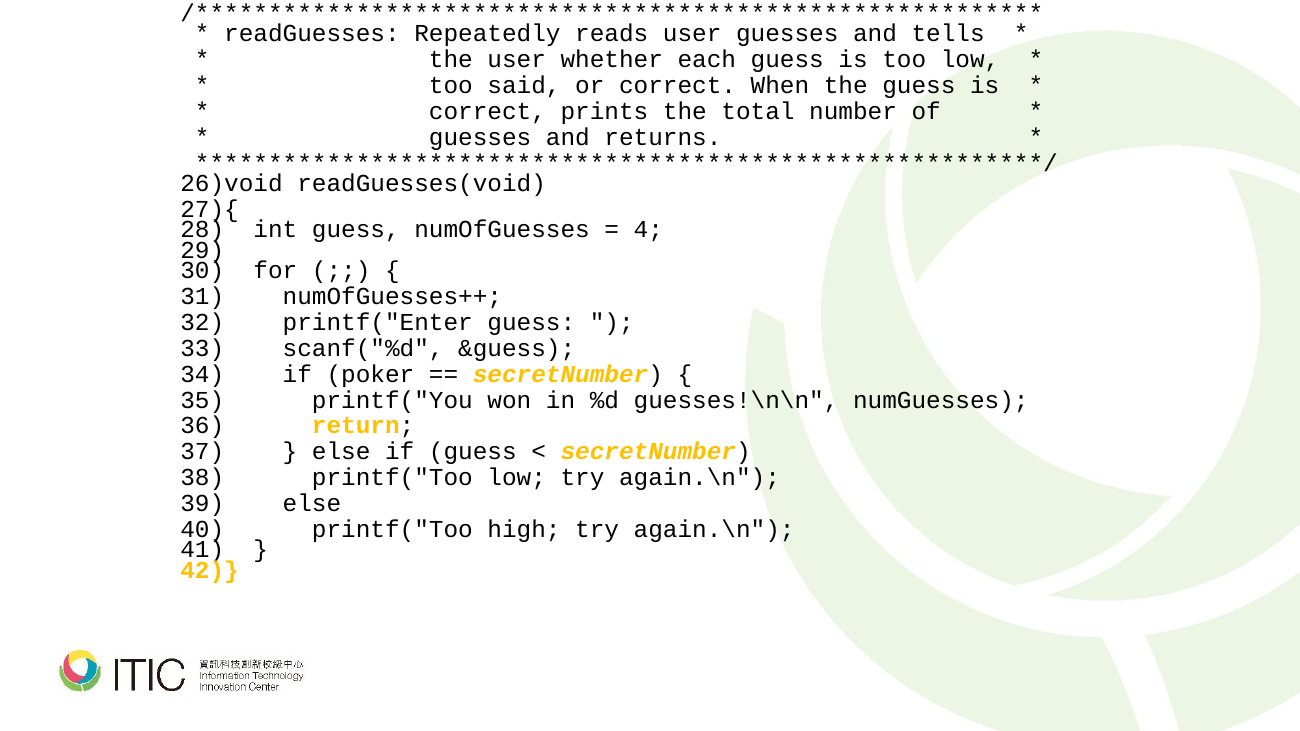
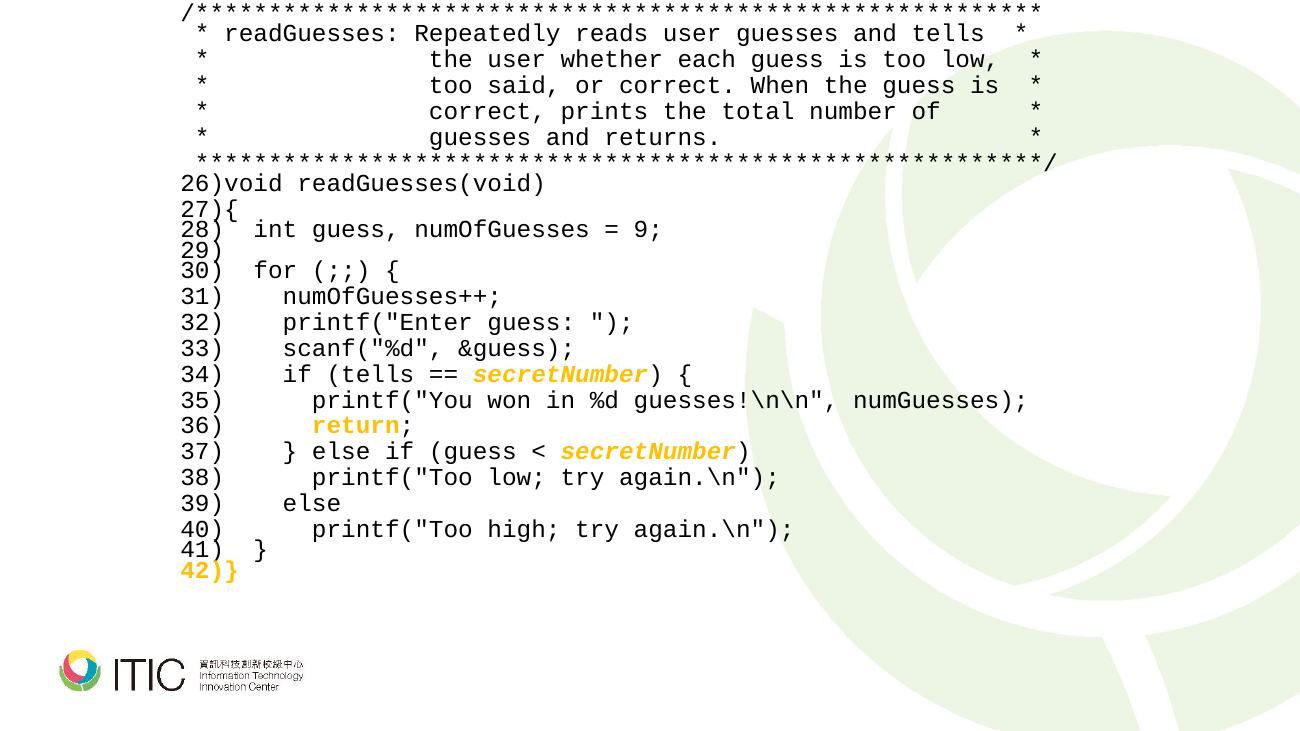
4: 4 -> 9
if poker: poker -> tells
